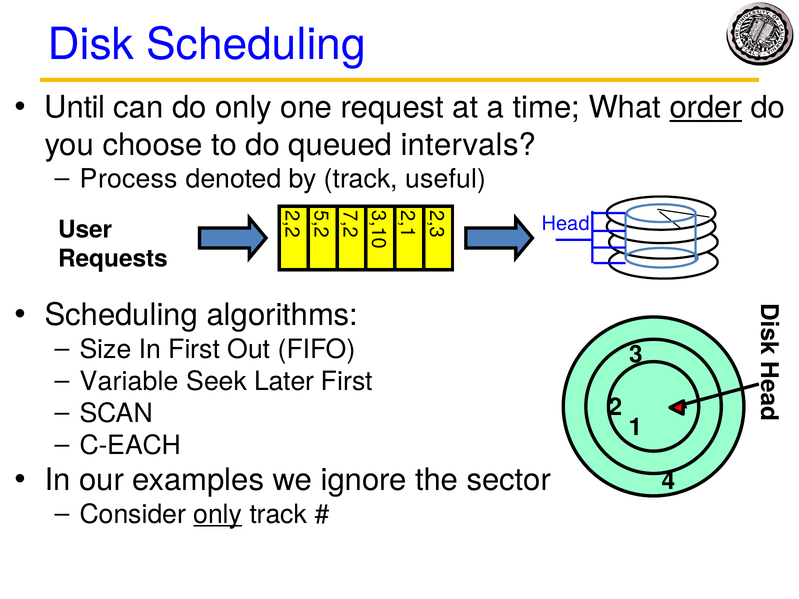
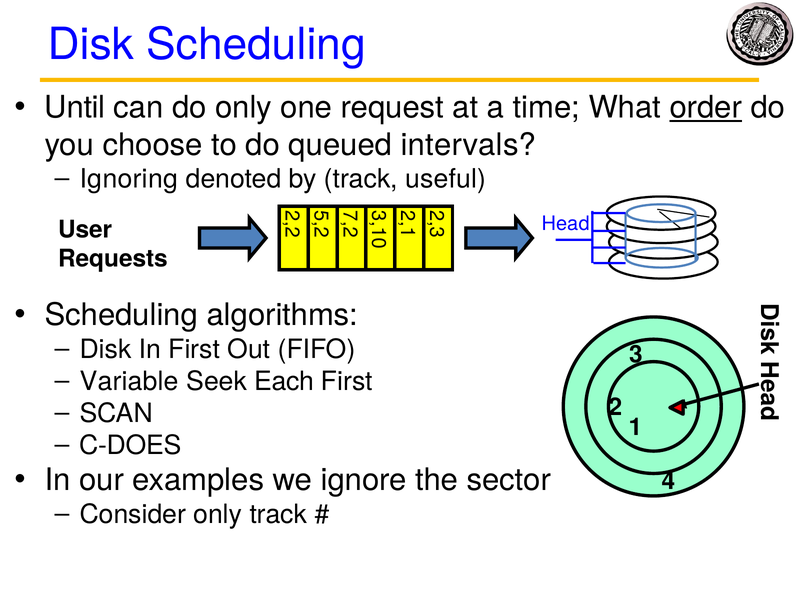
Process: Process -> Ignoring
Size at (105, 350): Size -> Disk
Later: Later -> Each
C-EACH: C-EACH -> C-DOES
only at (218, 515) underline: present -> none
